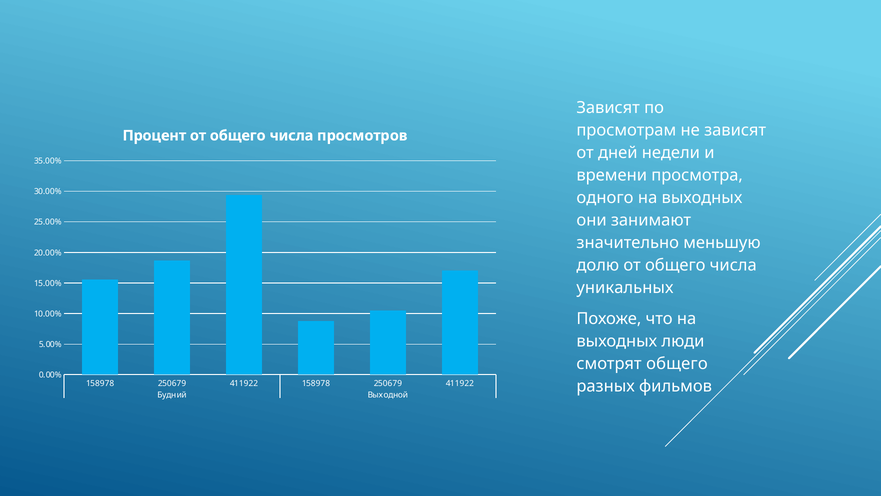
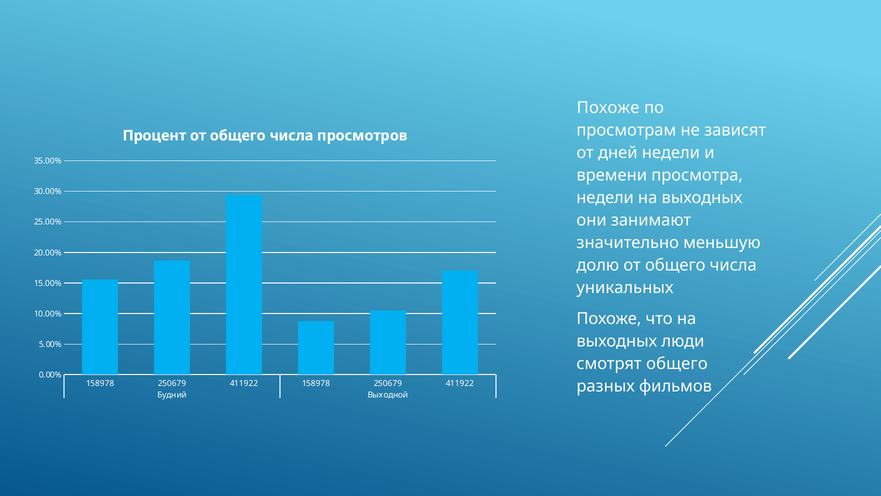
Зависят at (608, 108): Зависят -> Похоже
одного at (605, 198): одного -> недели
